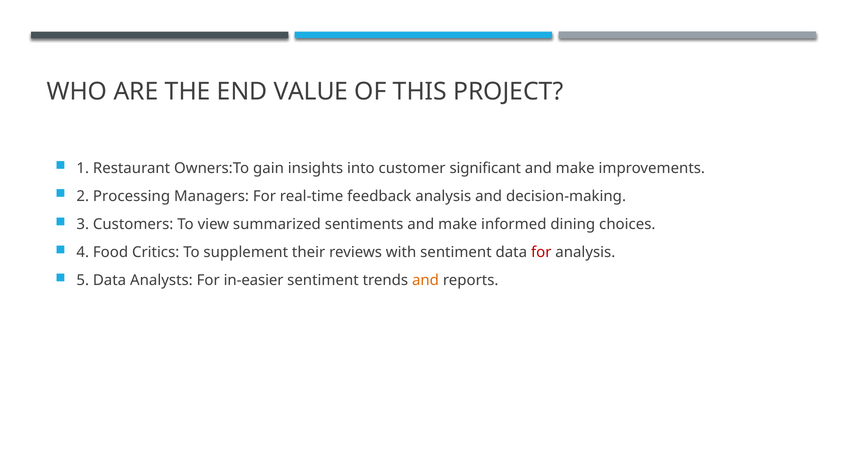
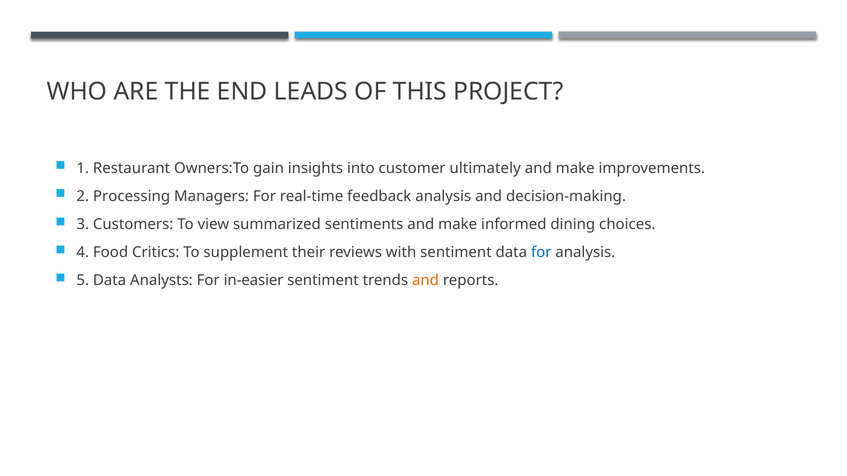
VALUE: VALUE -> LEADS
significant: significant -> ultimately
for at (541, 253) colour: red -> blue
